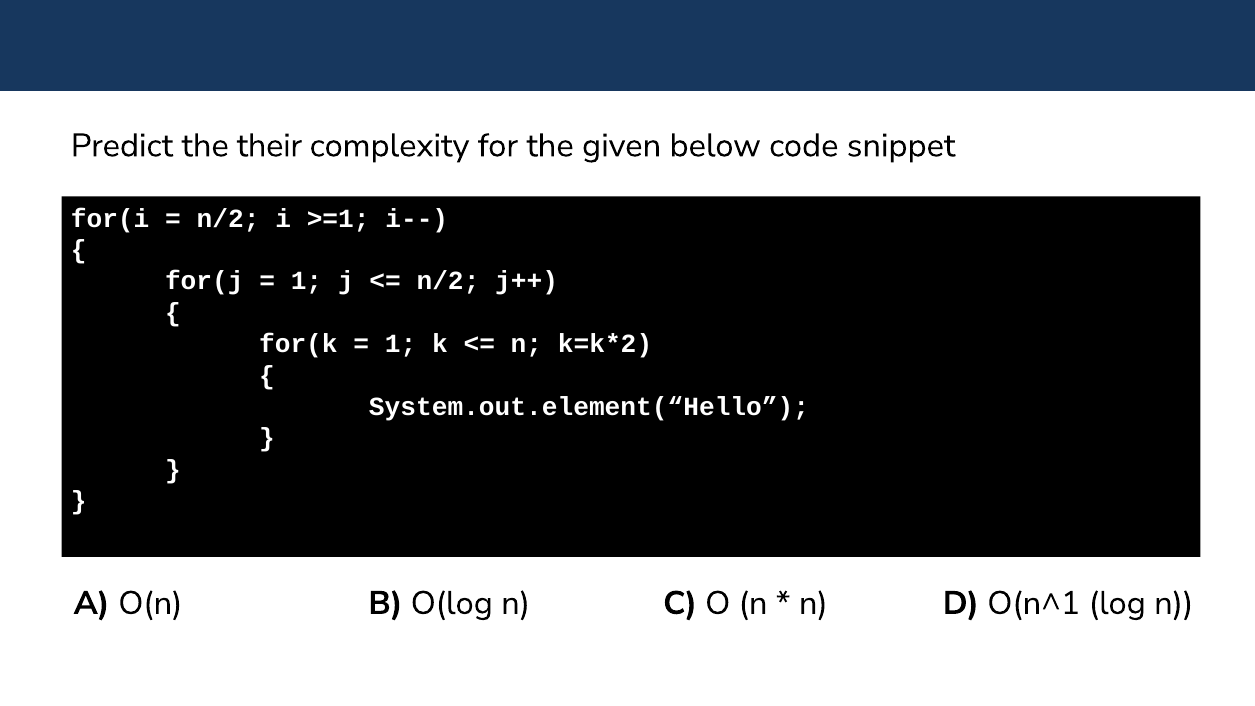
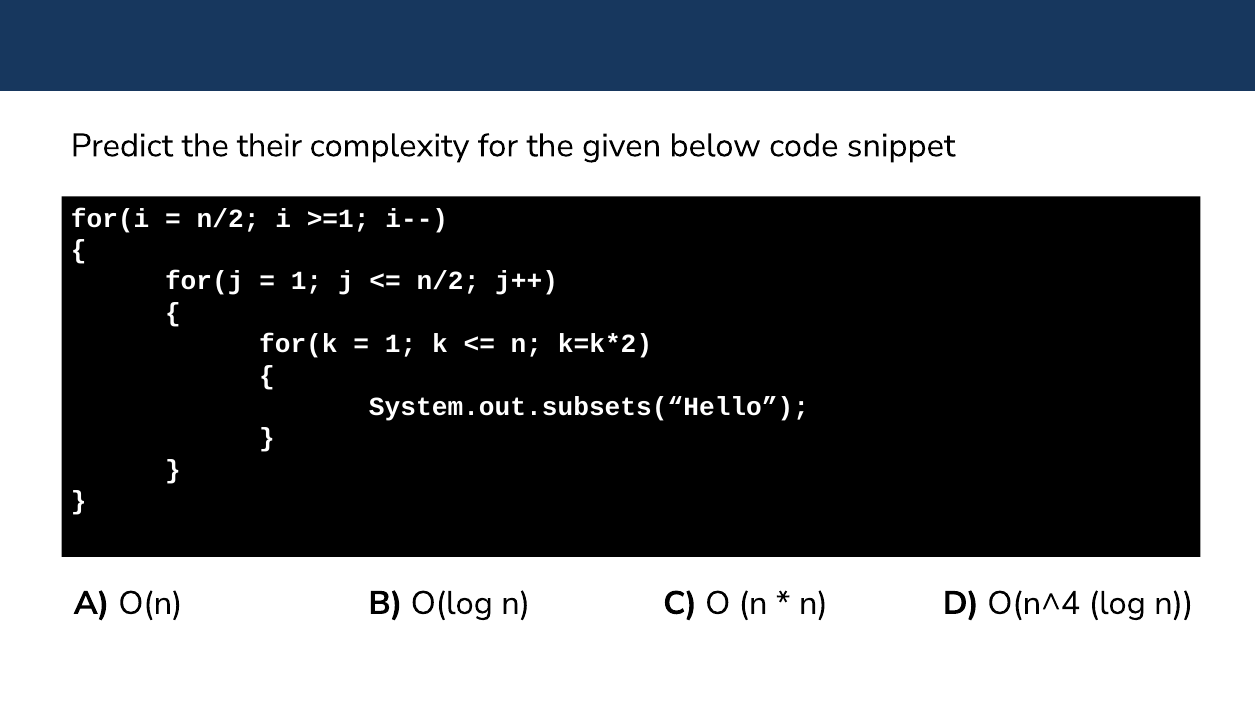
System.out.element(“Hello: System.out.element(“Hello -> System.out.subsets(“Hello
O(n^1: O(n^1 -> O(n^4
